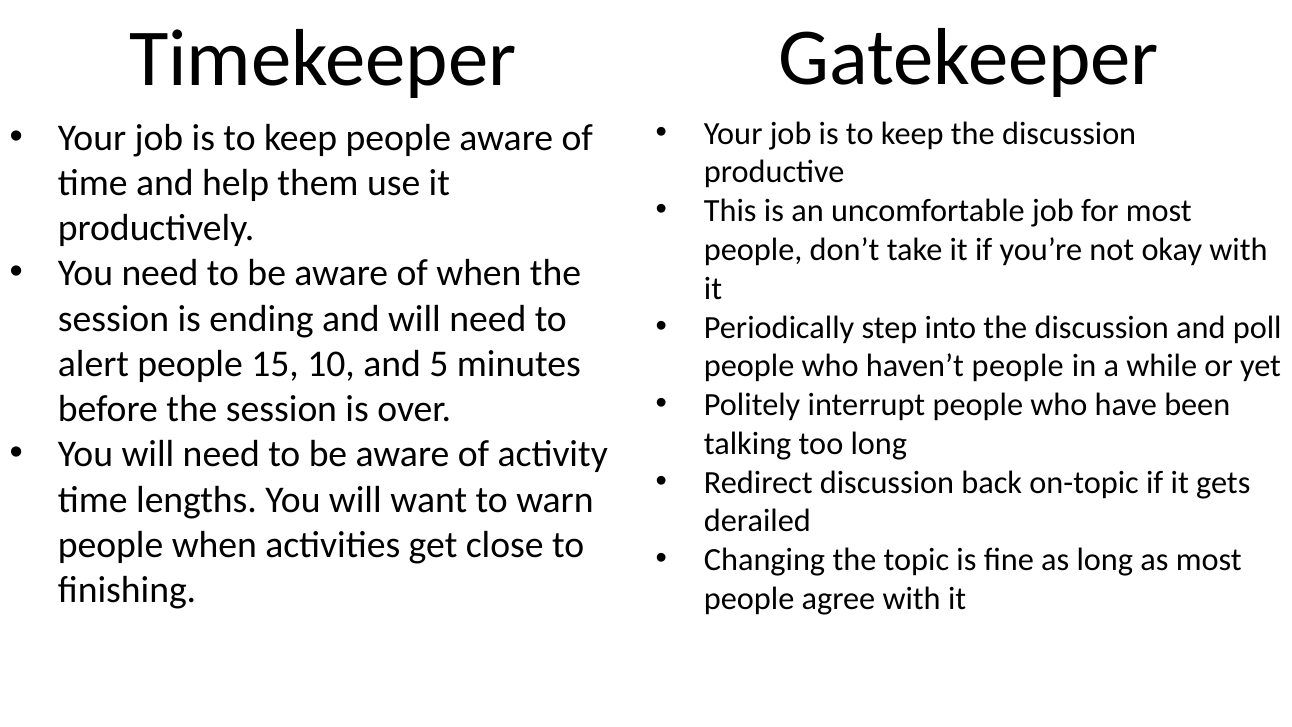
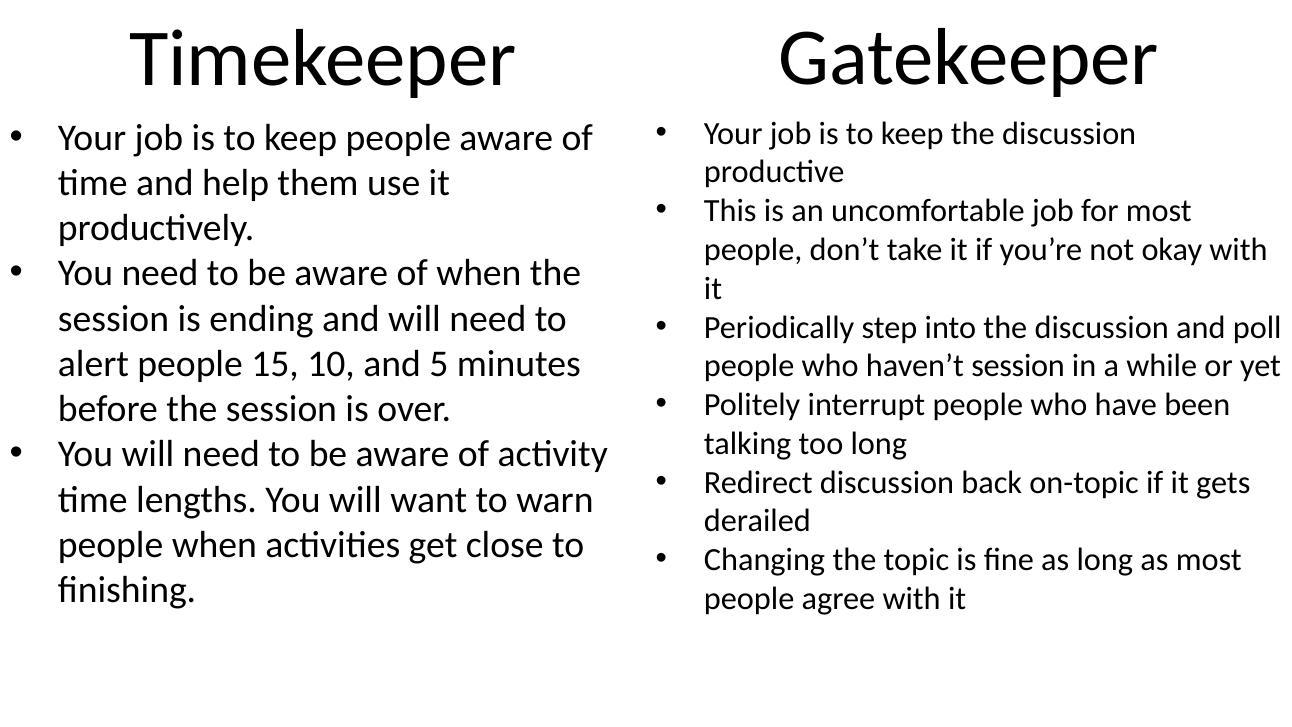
haven’t people: people -> session
